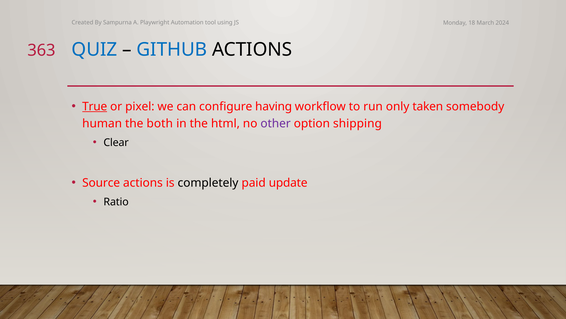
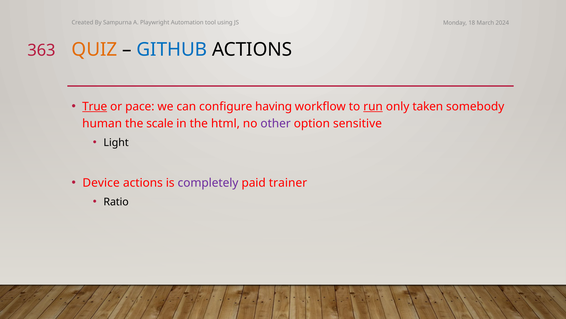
QUIZ colour: blue -> orange
pixel: pixel -> pace
run underline: none -> present
both: both -> scale
shipping: shipping -> sensitive
Clear: Clear -> Light
Source: Source -> Device
completely colour: black -> purple
update: update -> trainer
